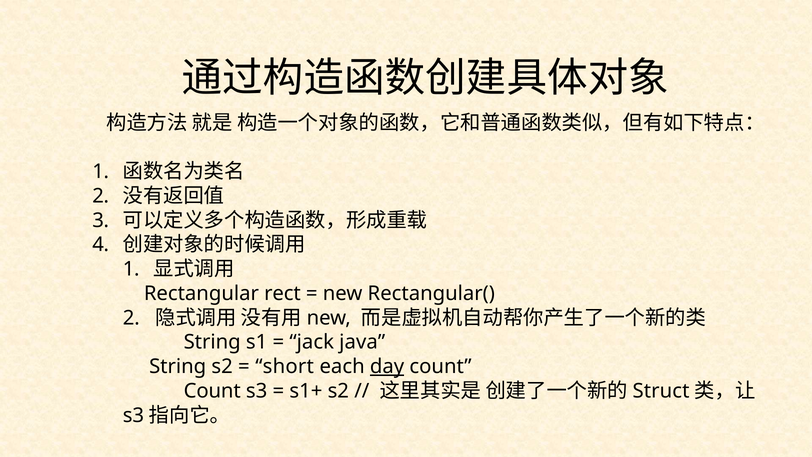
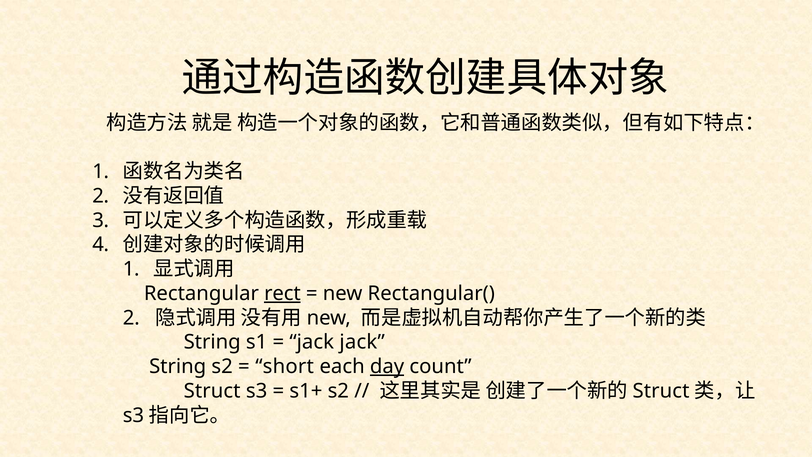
rect underline: none -> present
jack java: java -> jack
Count at (212, 391): Count -> Struct
